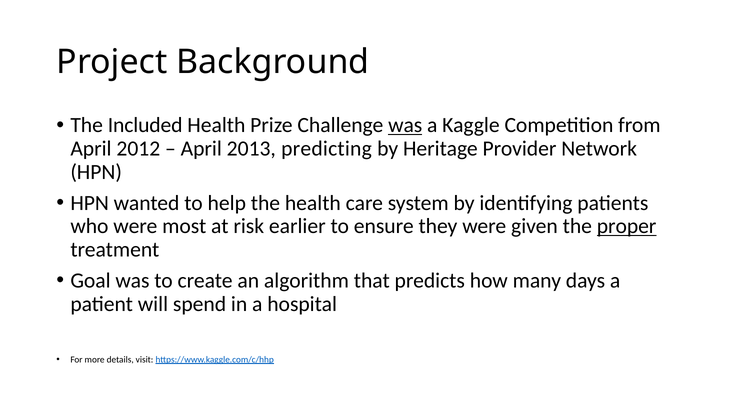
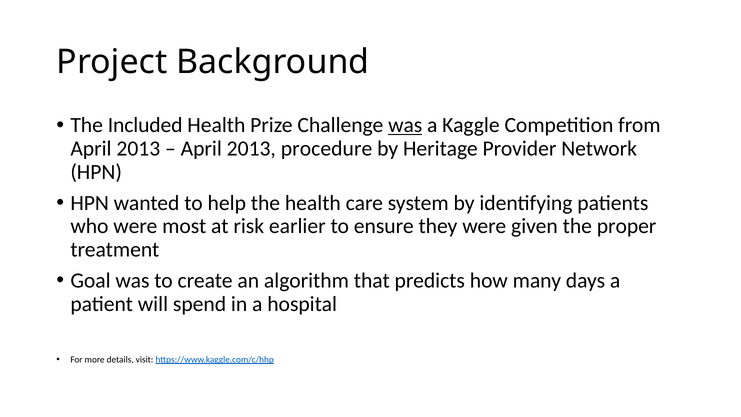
2012 at (138, 149): 2012 -> 2013
predicting: predicting -> procedure
proper underline: present -> none
